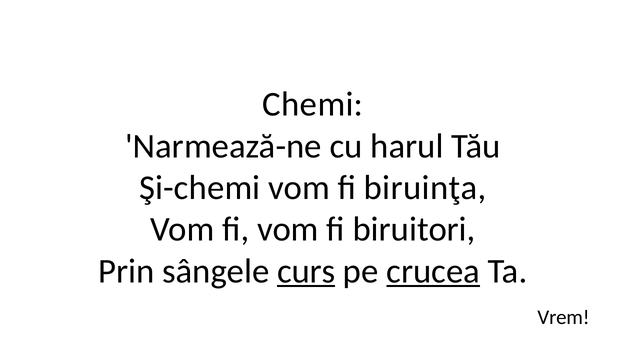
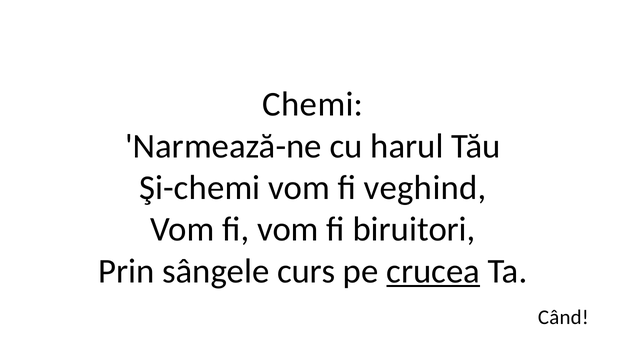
biruinţa: biruinţa -> veghind
curs underline: present -> none
Vrem: Vrem -> Când
